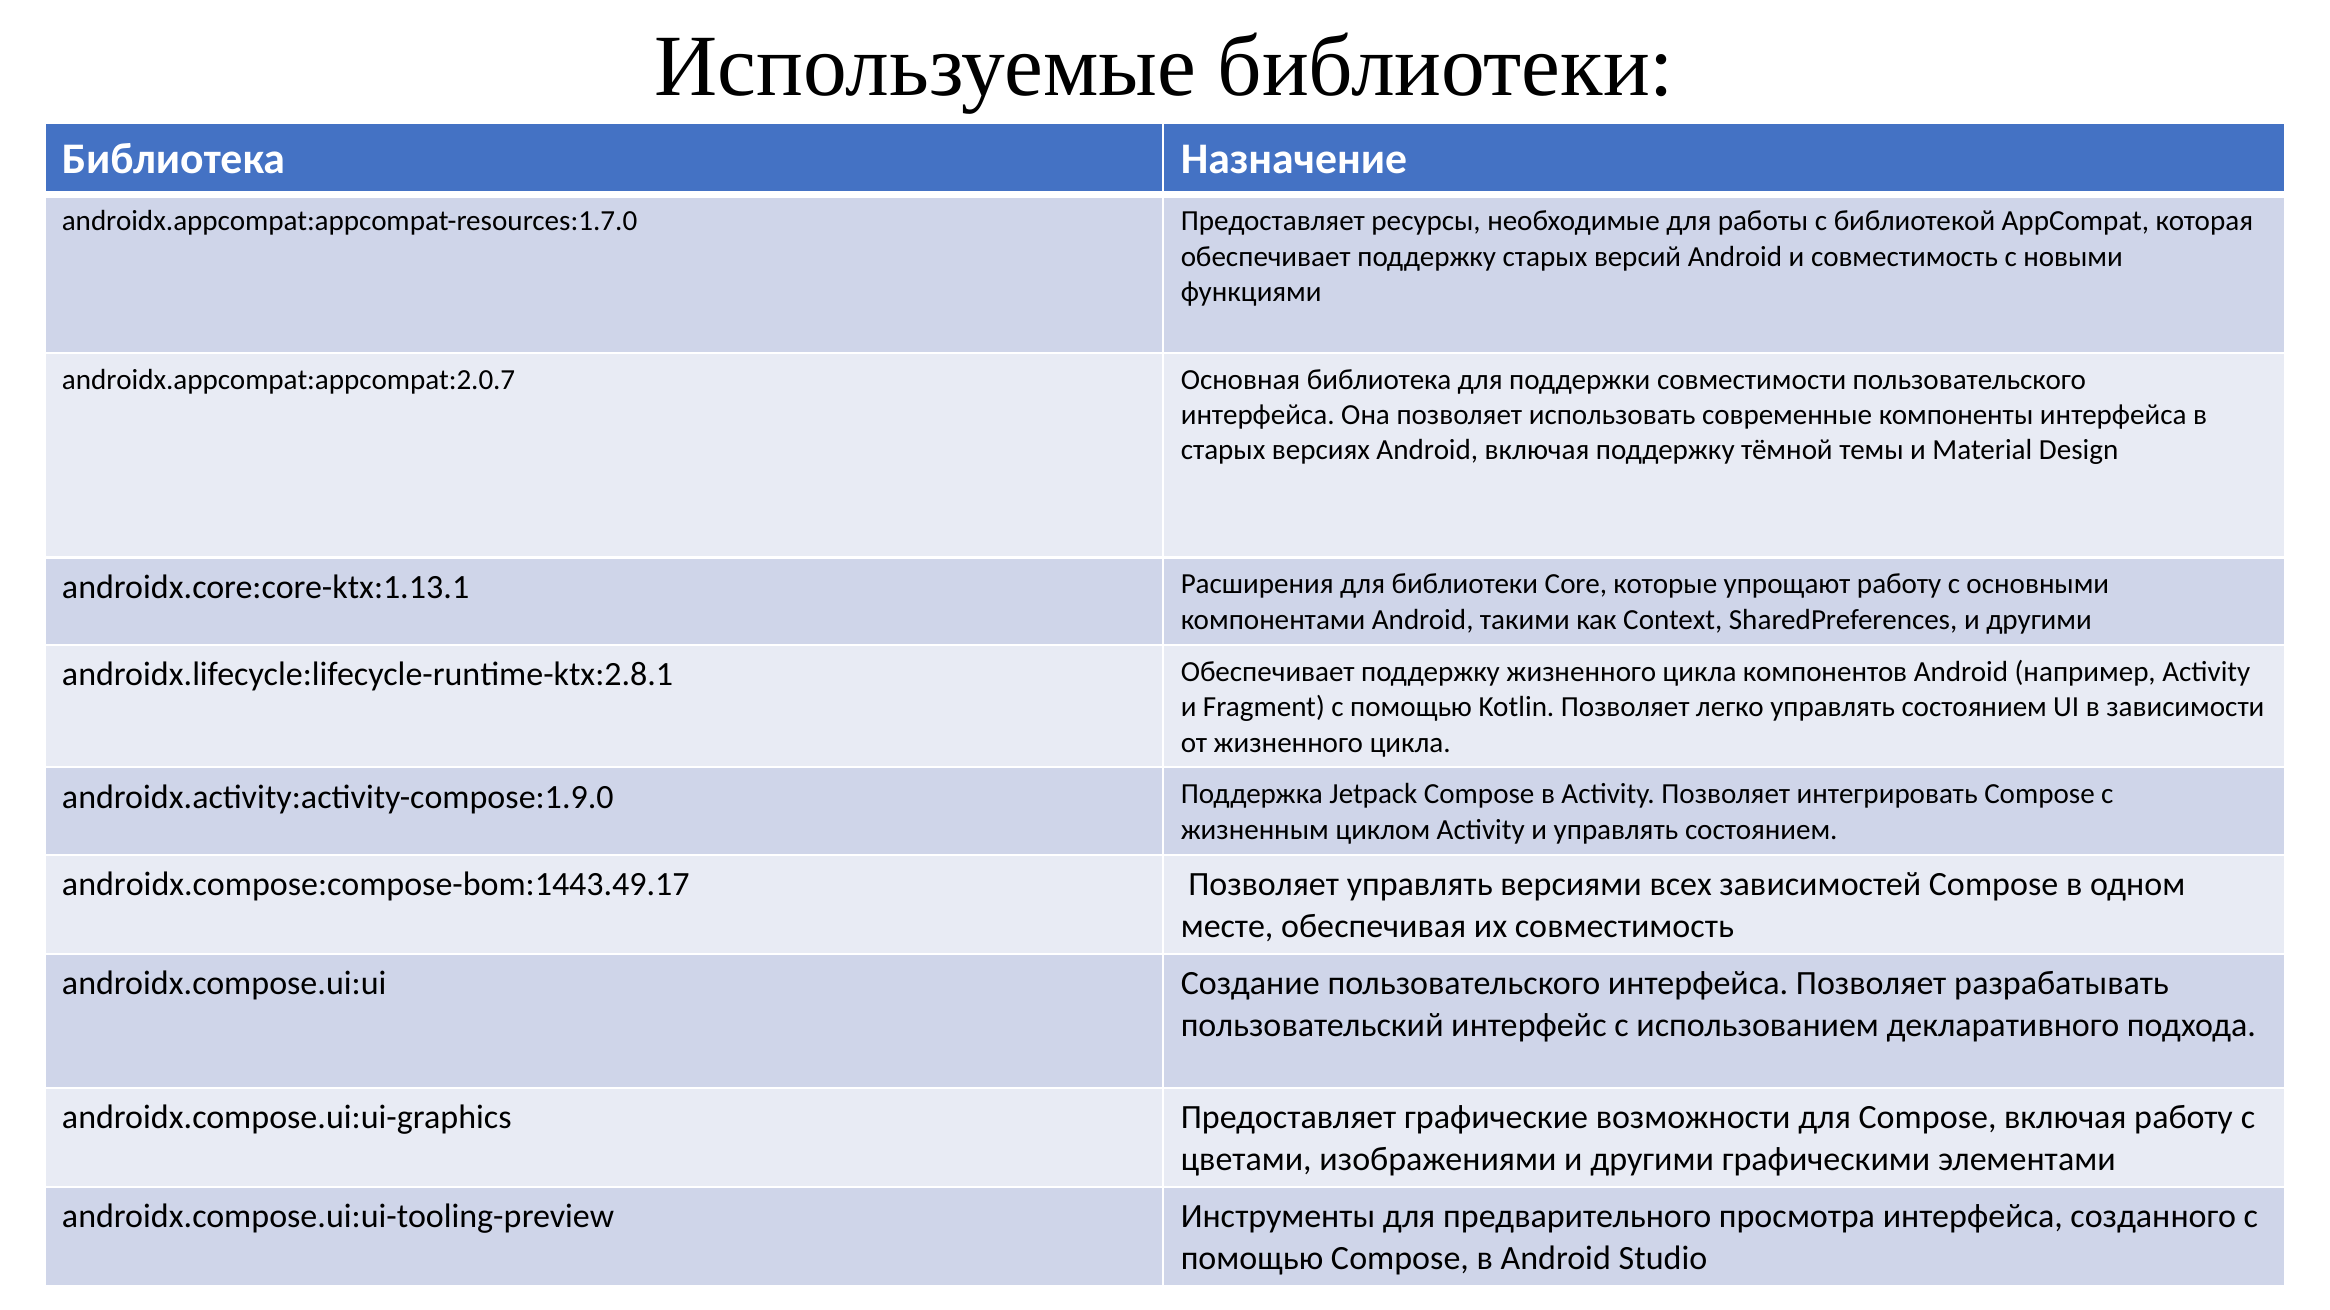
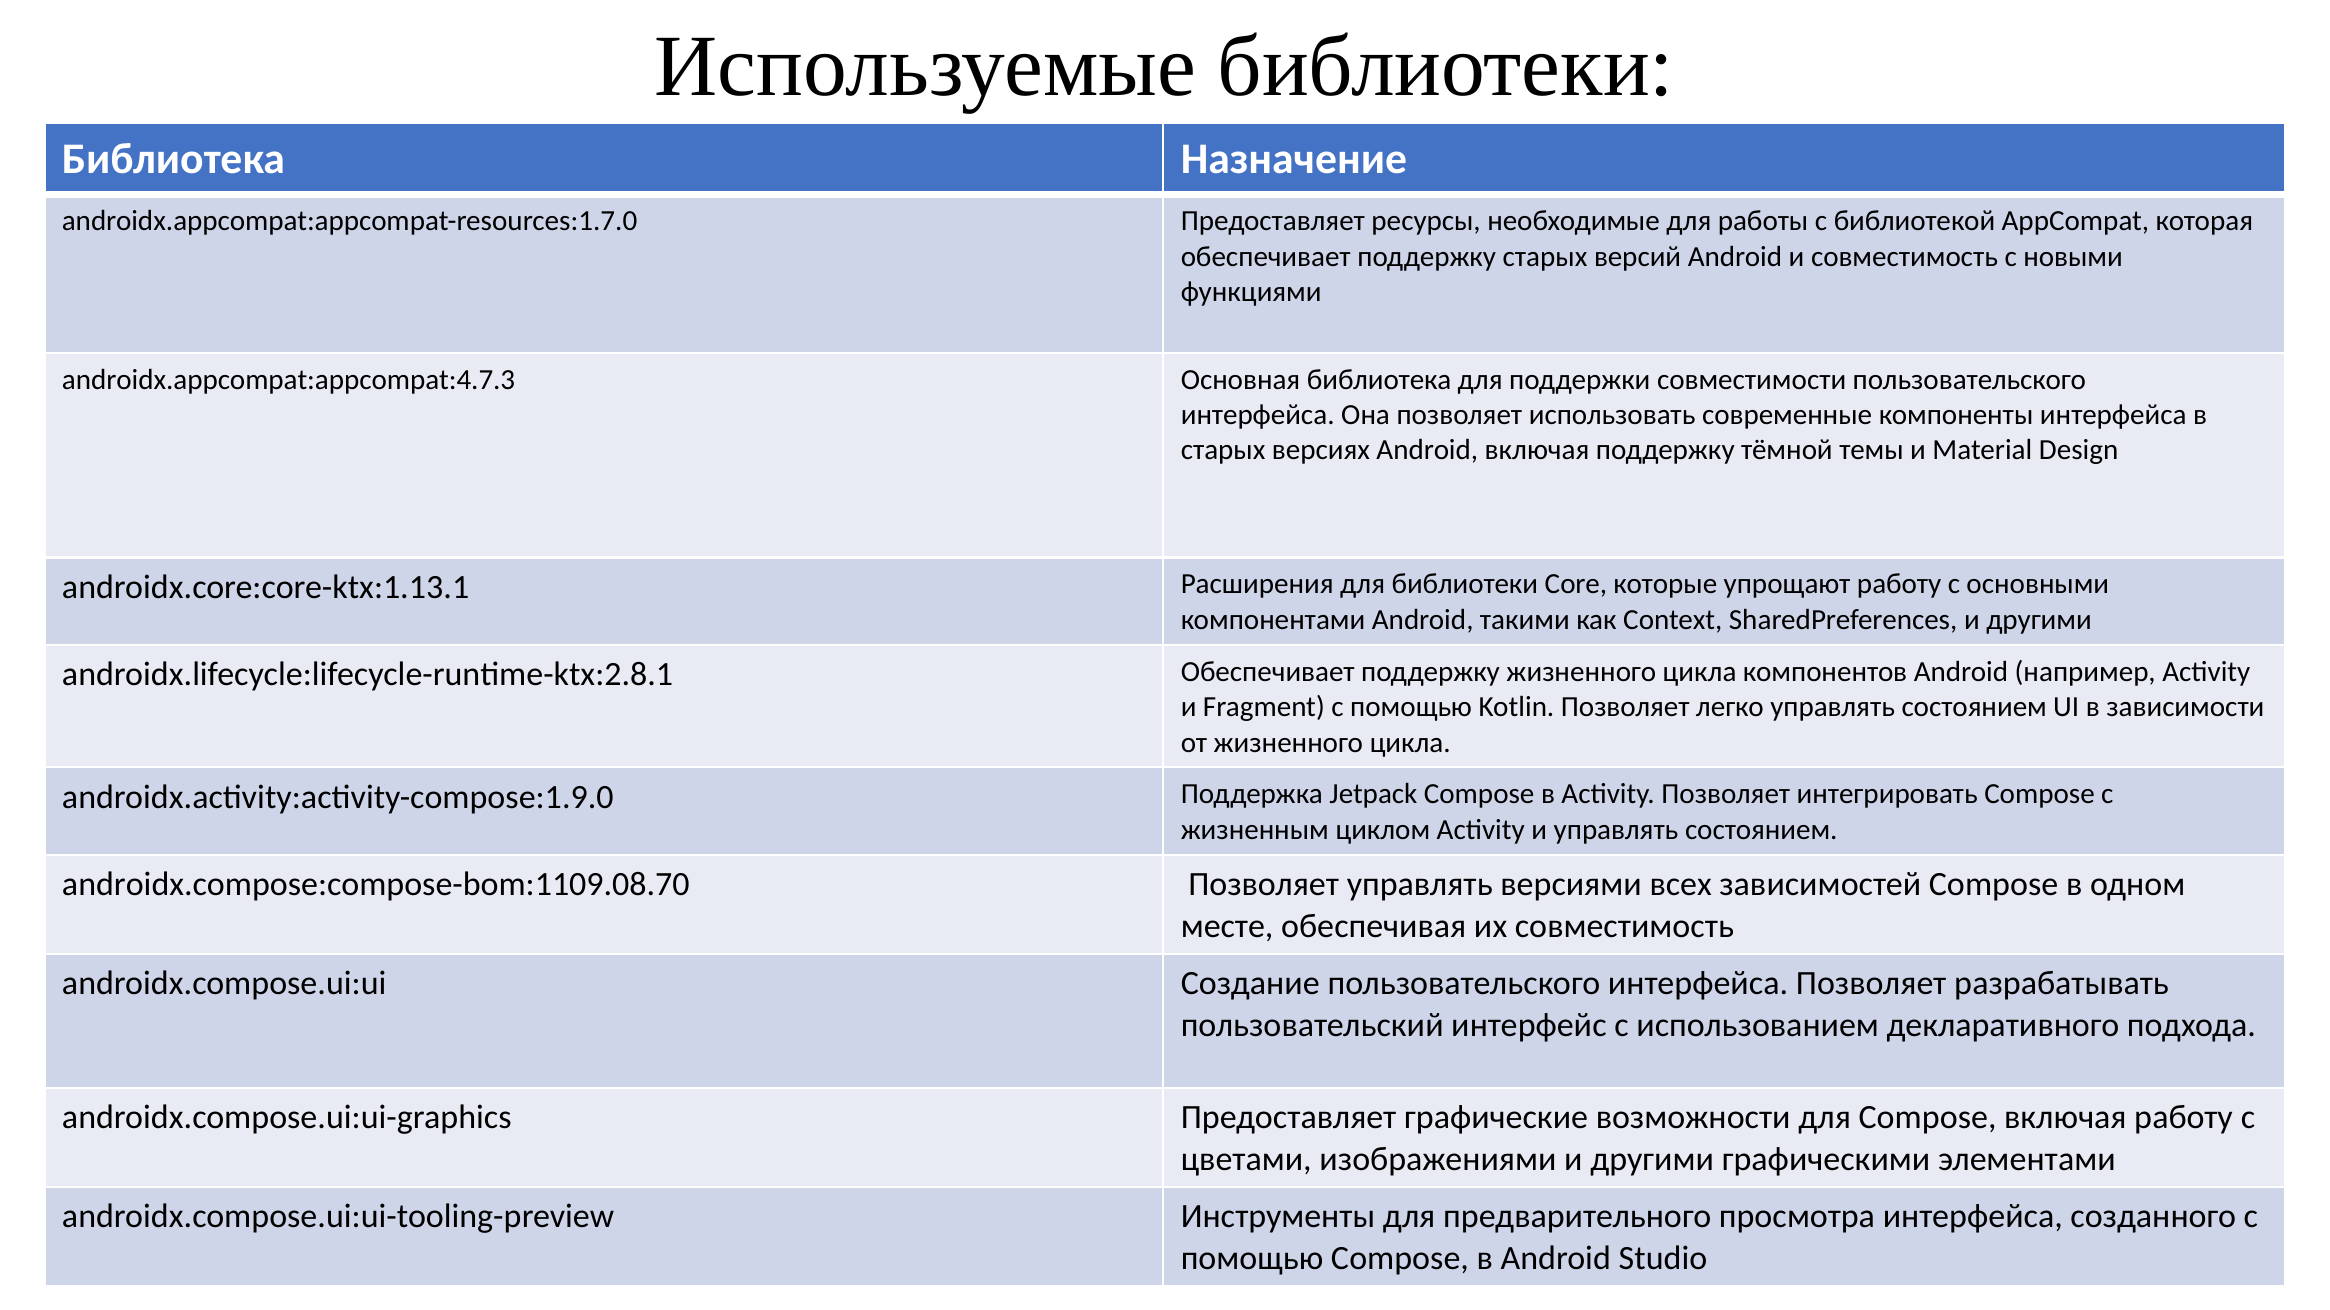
androidx.appcompat:appcompat:2.0.7: androidx.appcompat:appcompat:2.0.7 -> androidx.appcompat:appcompat:4.7.3
androidx.compose:compose-bom:1443.49.17: androidx.compose:compose-bom:1443.49.17 -> androidx.compose:compose-bom:1109.08.70
